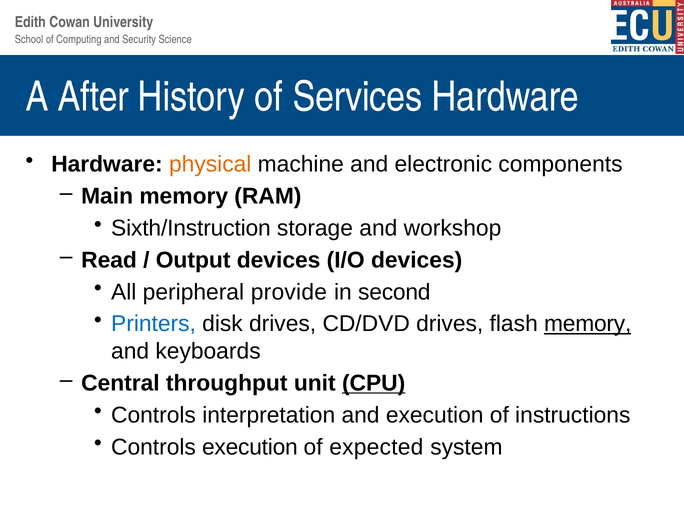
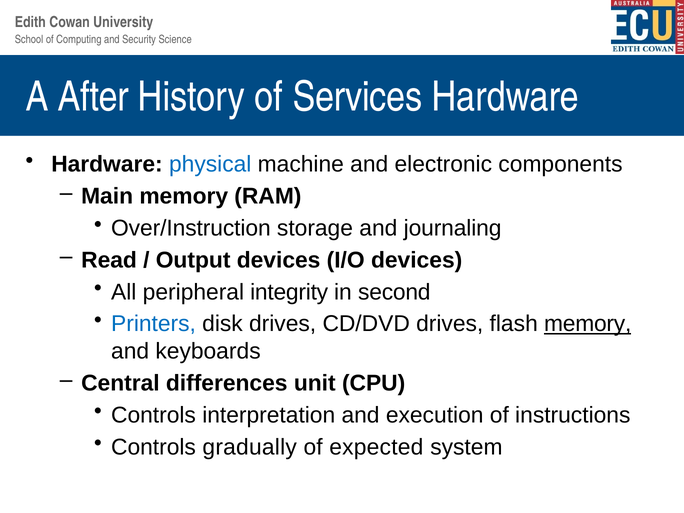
physical colour: orange -> blue
Sixth/Instruction: Sixth/Instruction -> Over/Instruction
workshop: workshop -> journaling
provide: provide -> integrity
throughput: throughput -> differences
CPU underline: present -> none
Controls execution: execution -> gradually
